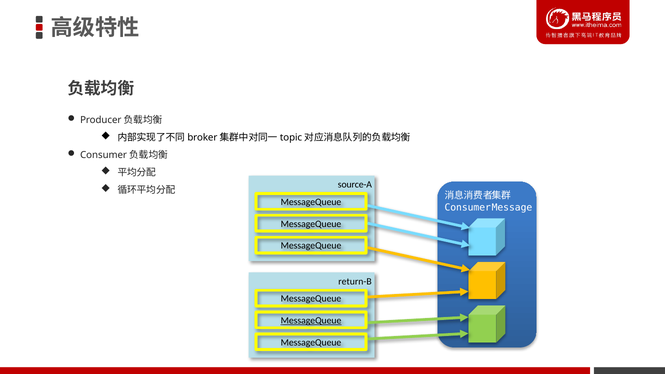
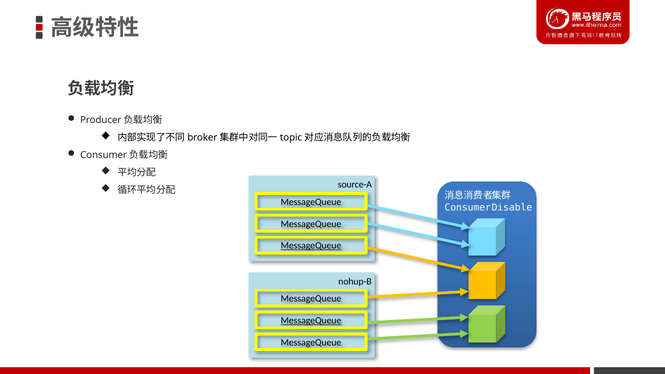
Message: Message -> Disable
MessageQueue at (311, 246) underline: none -> present
return-B: return-B -> nohup-B
